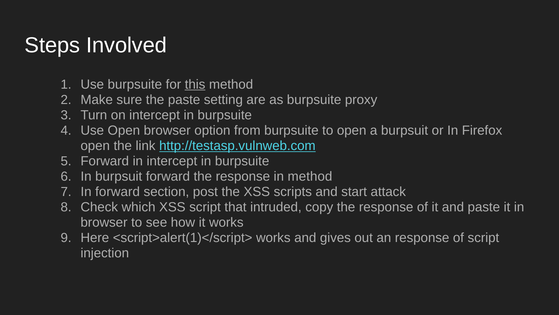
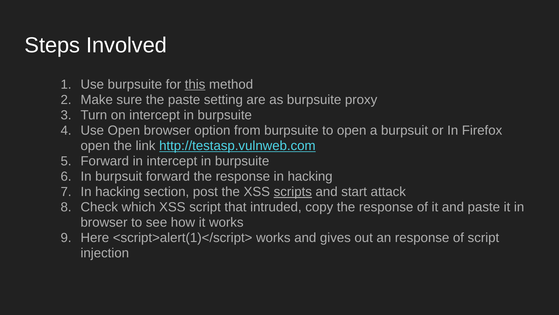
response in method: method -> hacking
forward at (118, 191): forward -> hacking
scripts underline: none -> present
